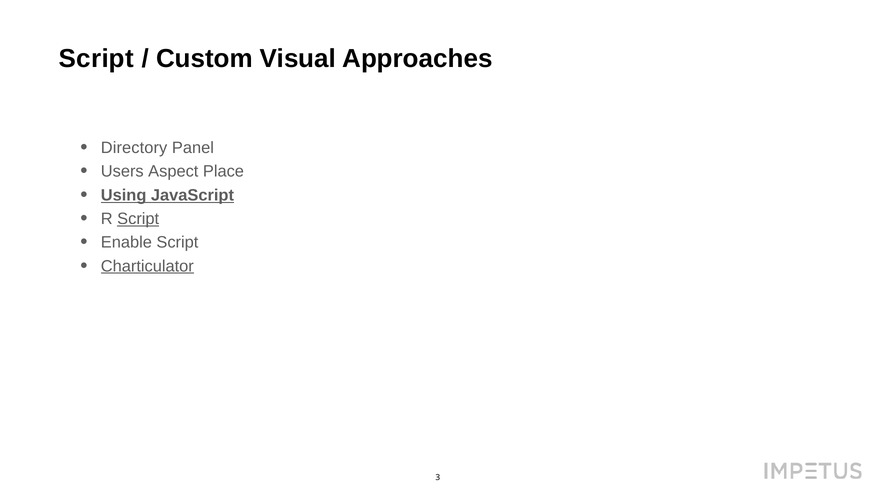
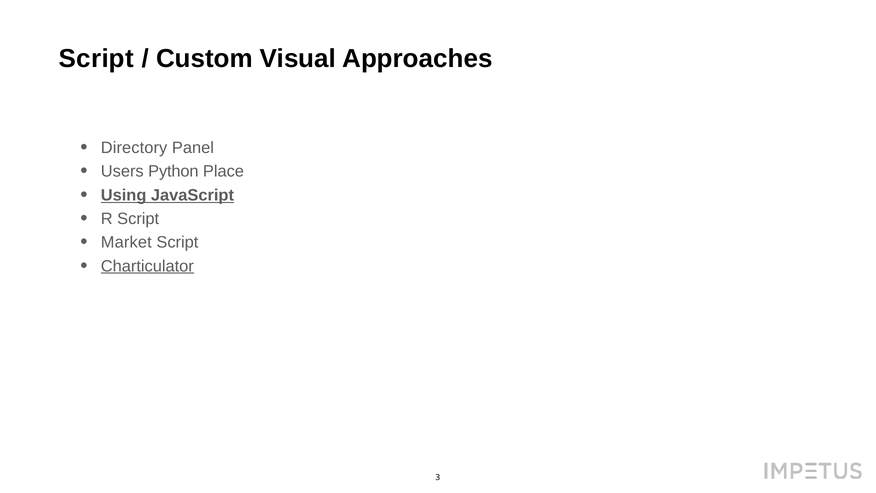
Aspect: Aspect -> Python
Script at (138, 219) underline: present -> none
Enable: Enable -> Market
